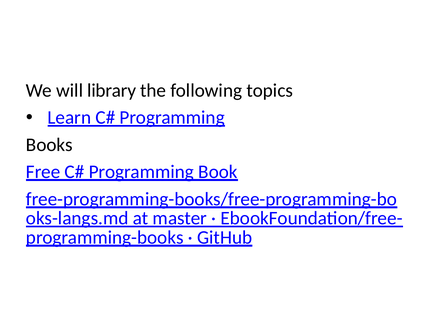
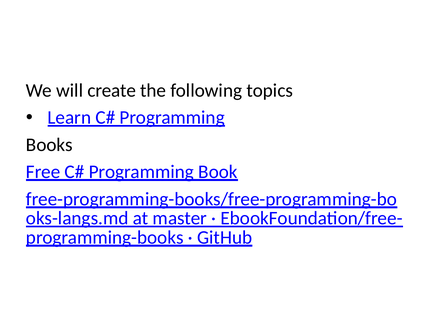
library: library -> create
